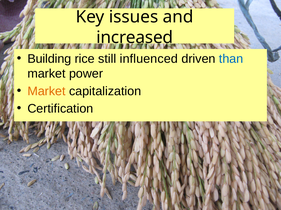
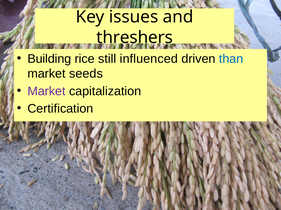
increased: increased -> threshers
power: power -> seeds
Market at (46, 91) colour: orange -> purple
